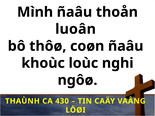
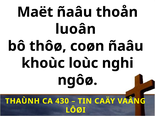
Mình: Mình -> Maët
